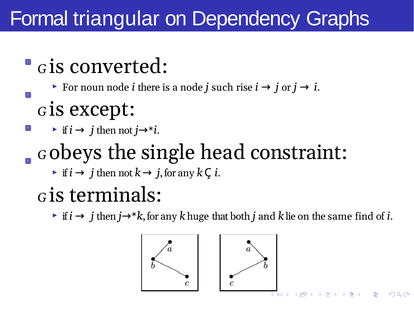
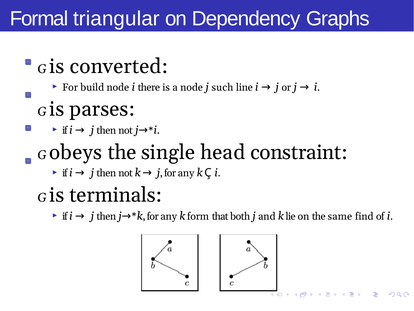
noun: noun -> build
rise: rise -> line
except: except -> parses
huge: huge -> form
